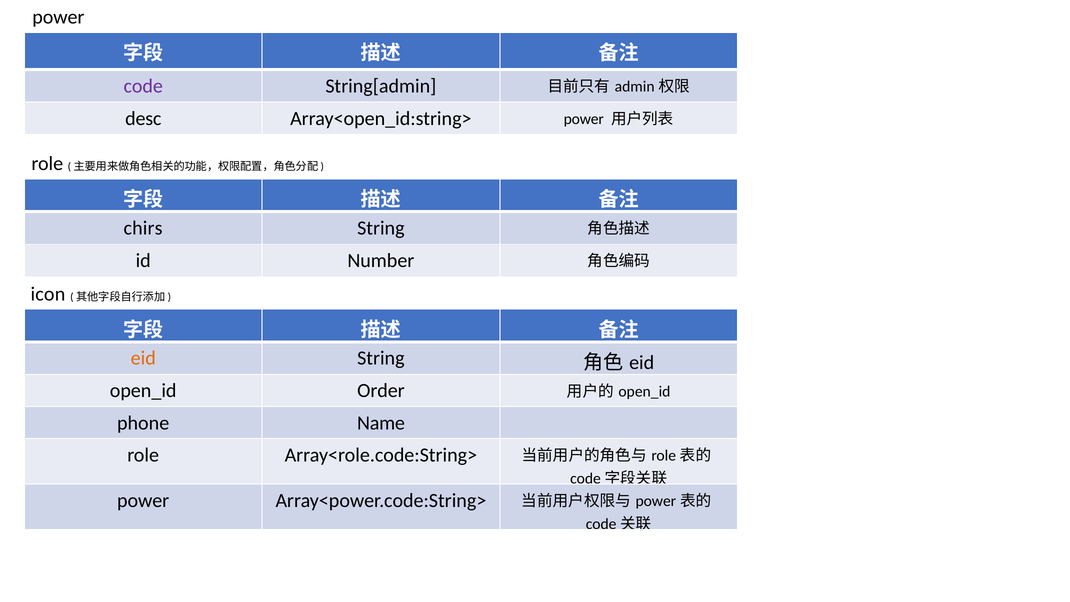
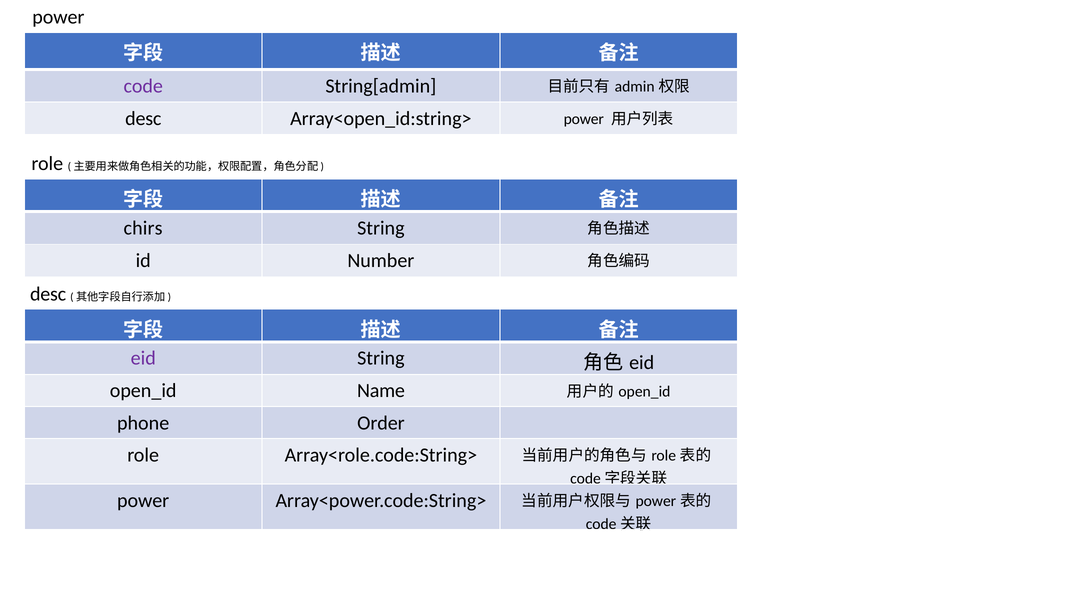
icon at (48, 294): icon -> desc
eid at (143, 358) colour: orange -> purple
Order: Order -> Name
Name: Name -> Order
